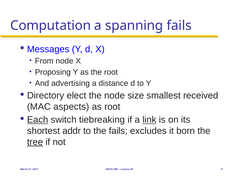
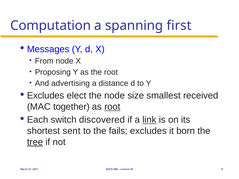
spanning fails: fails -> first
Directory at (46, 96): Directory -> Excludes
aspects: aspects -> together
root at (112, 107) underline: none -> present
Each underline: present -> none
tiebreaking: tiebreaking -> discovered
addr: addr -> sent
